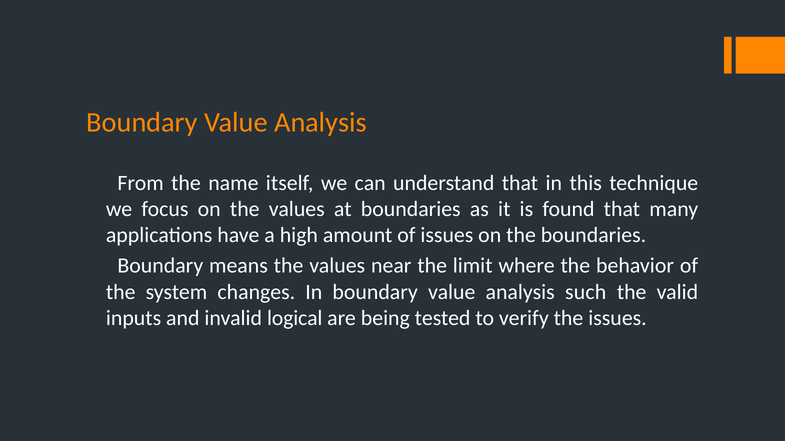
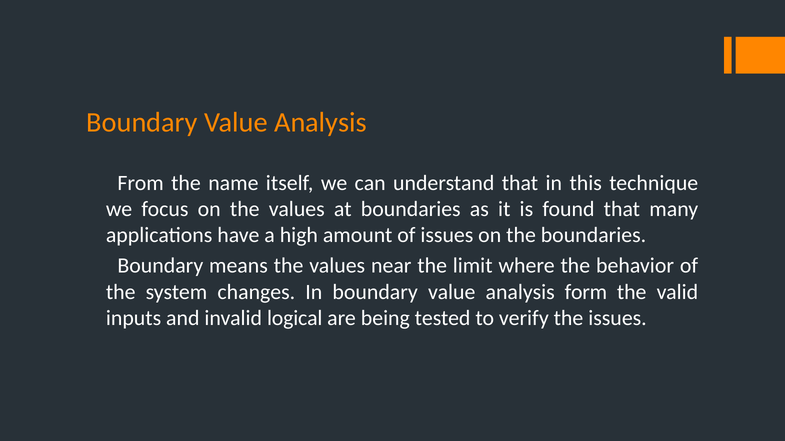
such: such -> form
